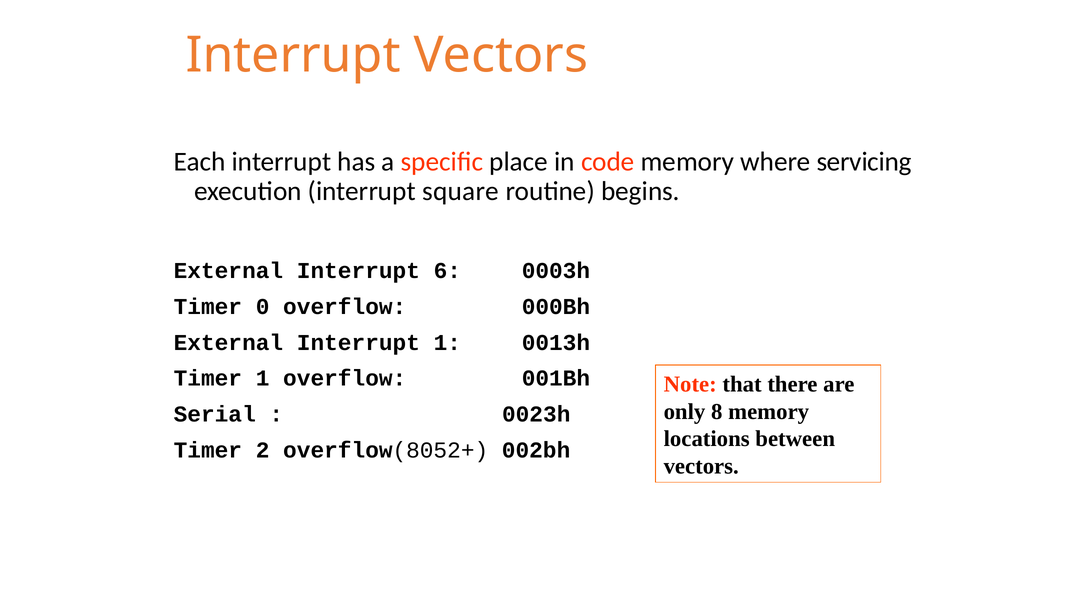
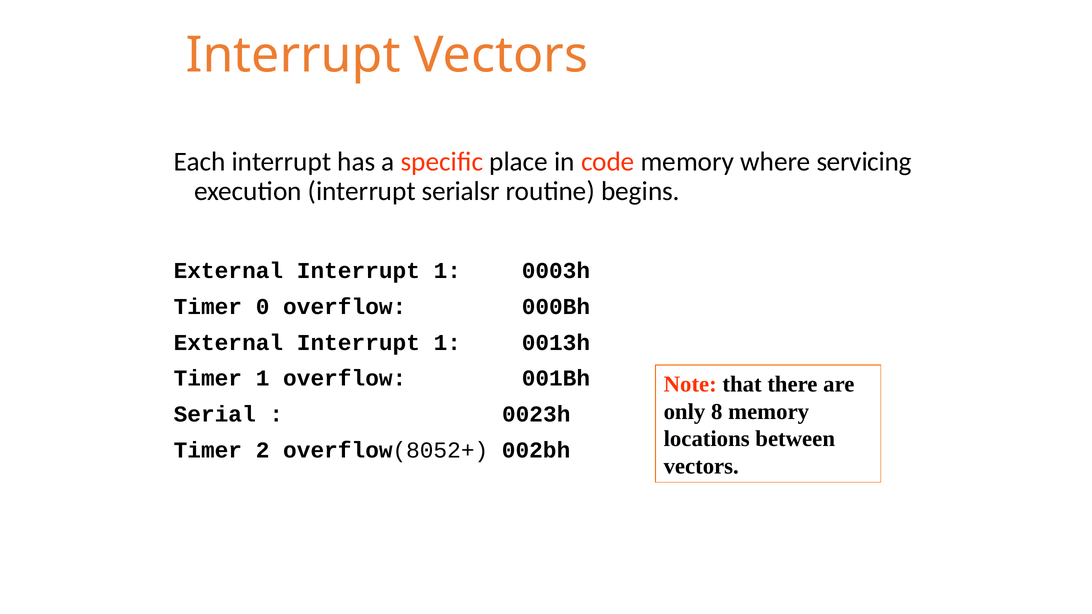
square: square -> serialsr
6 at (447, 271): 6 -> 1
